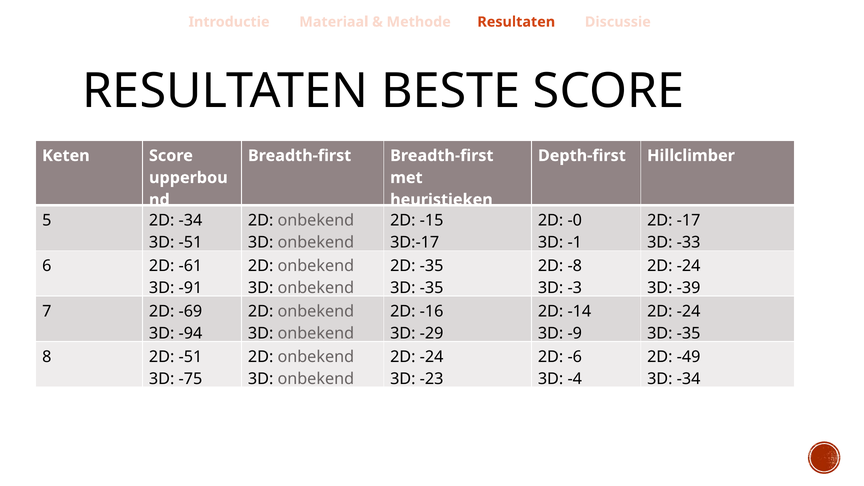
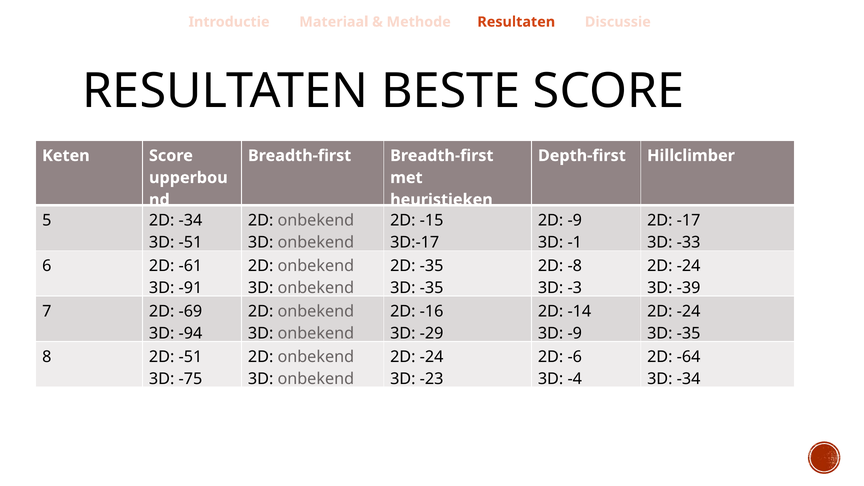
2D -0: -0 -> -9
-49: -49 -> -64
